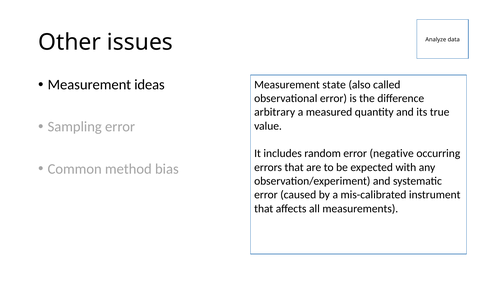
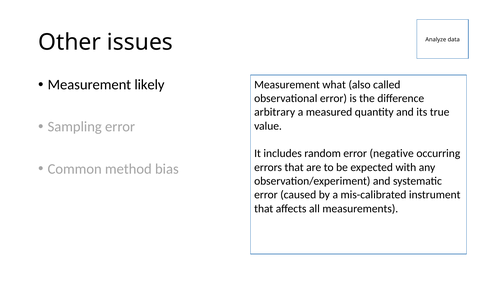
ideas: ideas -> likely
state: state -> what
